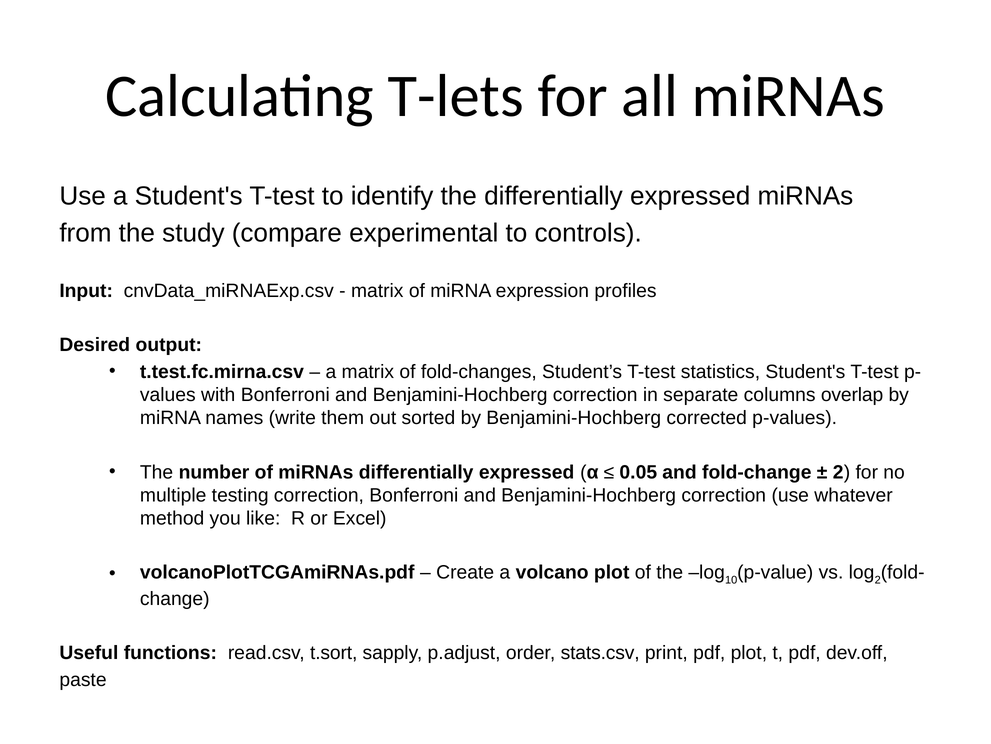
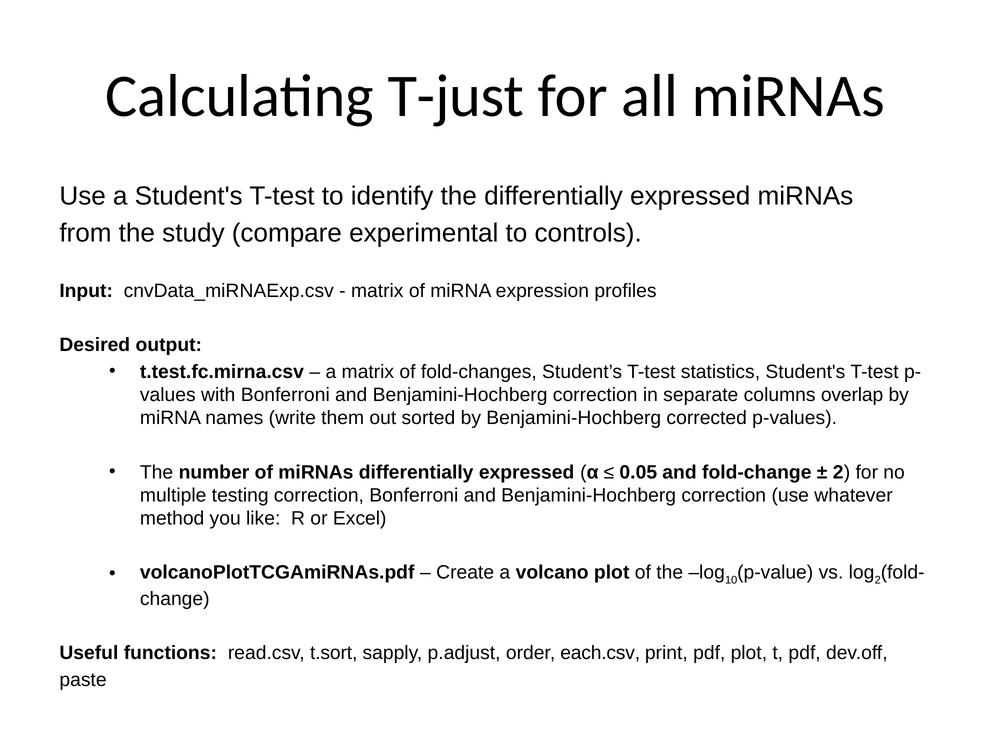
T-lets: T-lets -> T-just
stats.csv: stats.csv -> each.csv
